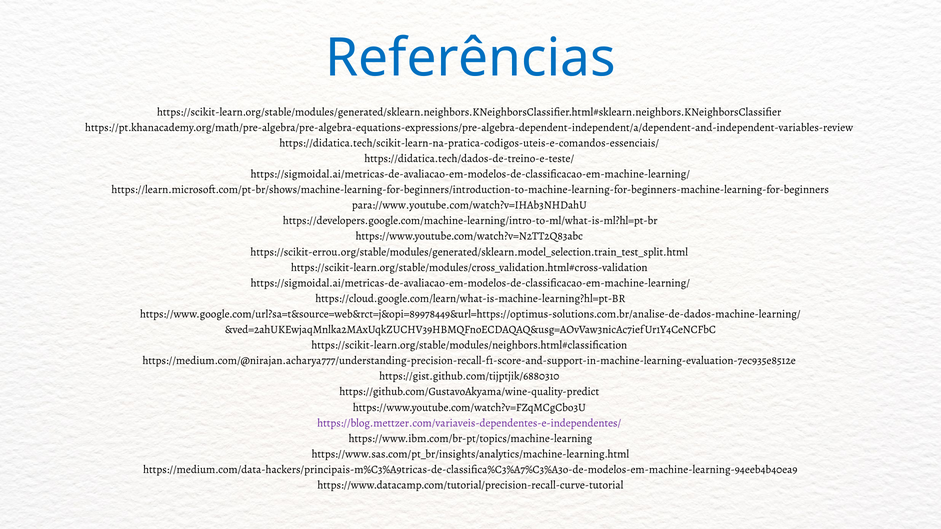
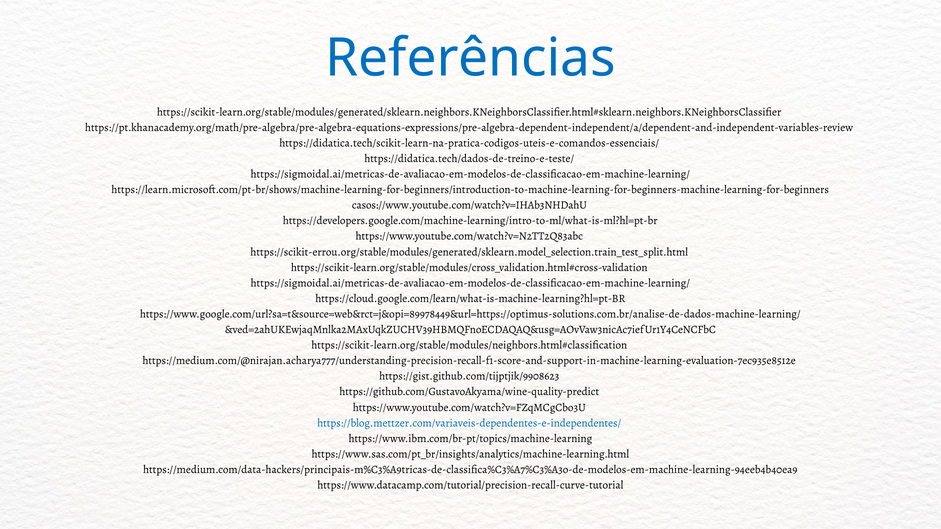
para://www.youtube.com/watch?v=IHAb3NHDahU: para://www.youtube.com/watch?v=IHAb3NHDahU -> casos://www.youtube.com/watch?v=IHAb3NHDahU
https://gist.github.com/tijptjik/6880310: https://gist.github.com/tijptjik/6880310 -> https://gist.github.com/tijptjik/9908623
https://blog.mettzer.com/variaveis-dependentes-e-independentes/ colour: purple -> blue
